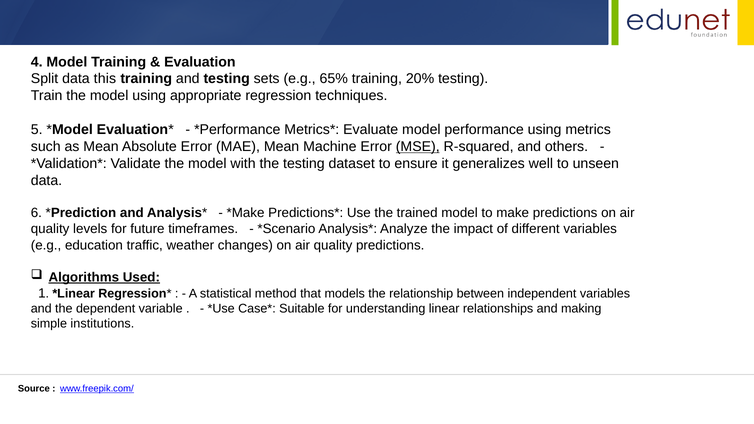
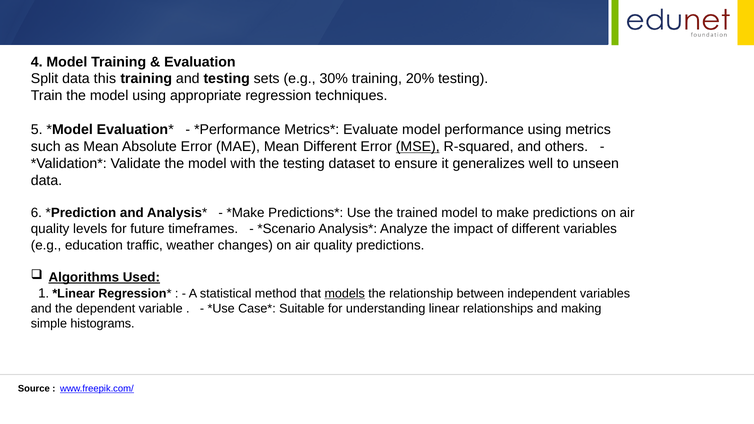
65%: 65% -> 30%
Mean Machine: Machine -> Different
models underline: none -> present
institutions: institutions -> histograms
